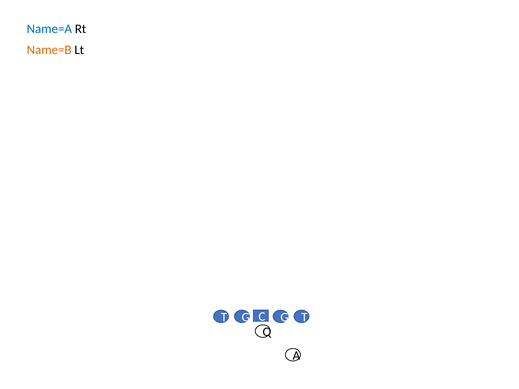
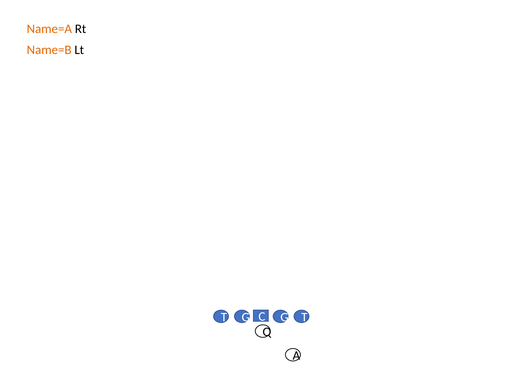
Name=A colour: blue -> orange
